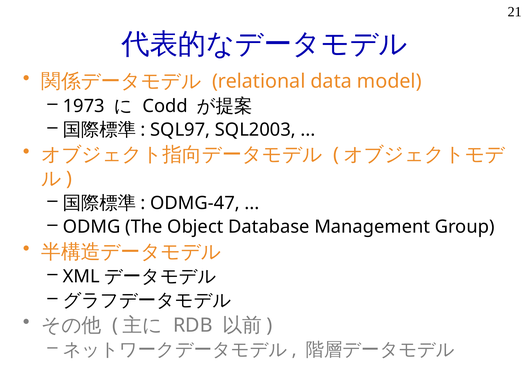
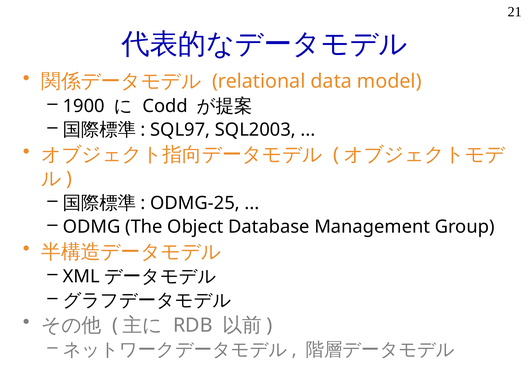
1973: 1973 -> 1900
ODMG-47: ODMG-47 -> ODMG-25
